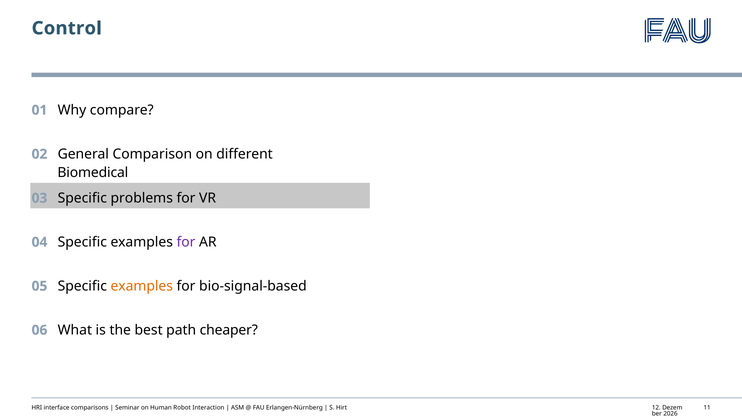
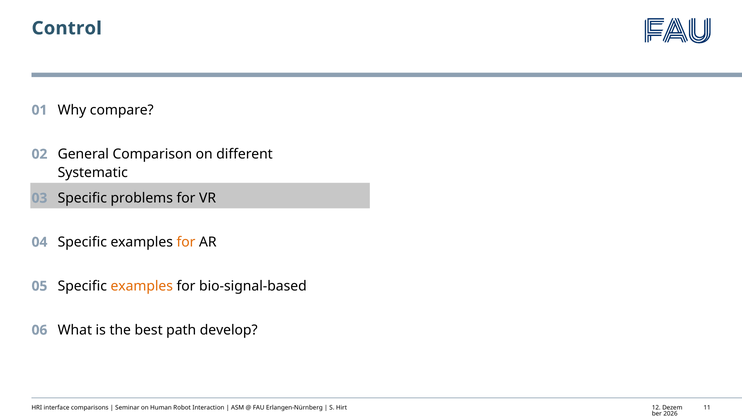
Biomedical: Biomedical -> Systematic
for at (186, 242) colour: purple -> orange
cheaper: cheaper -> develop
